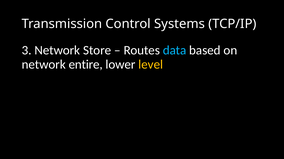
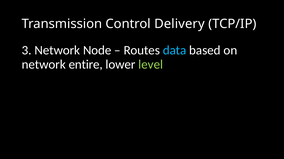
Systems: Systems -> Delivery
Store: Store -> Node
level colour: yellow -> light green
